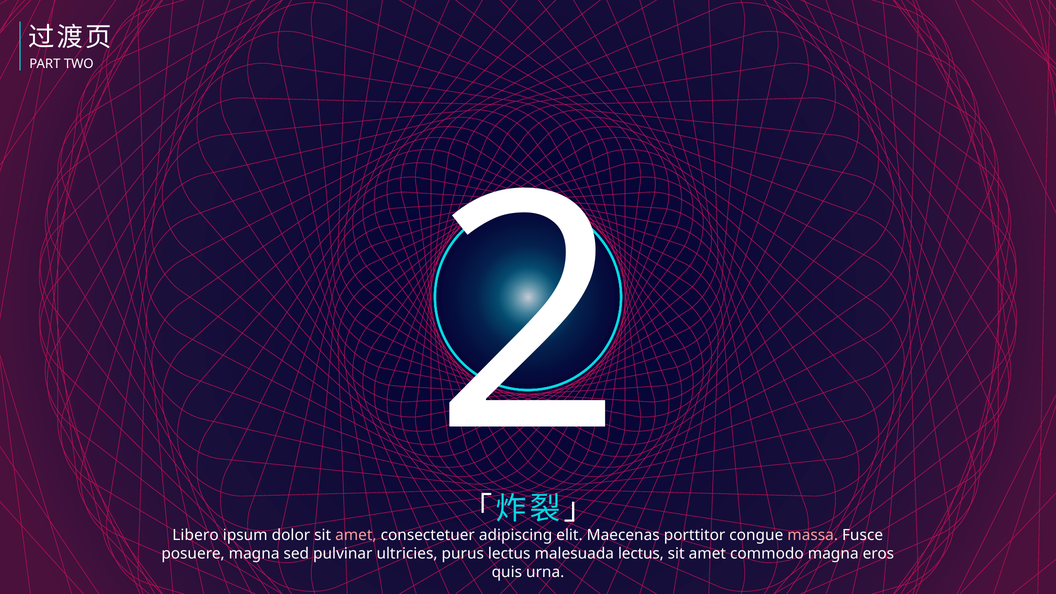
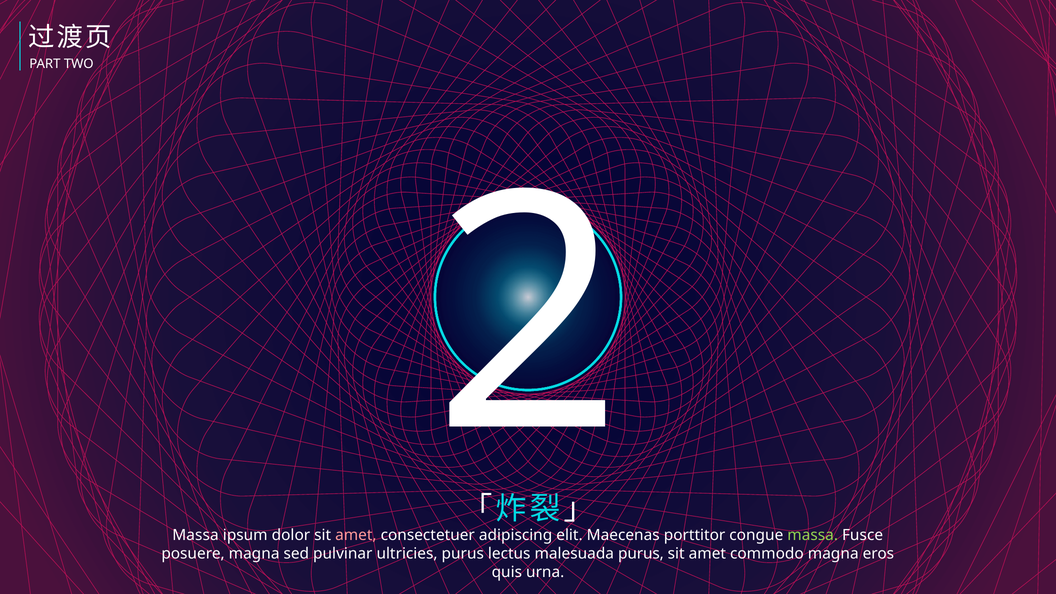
Libero at (196, 535): Libero -> Massa
massa at (813, 535) colour: pink -> light green
lectus at (641, 554): lectus -> purus
